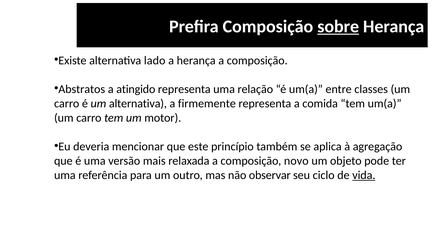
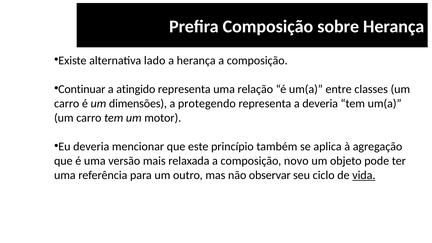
sobre underline: present -> none
Abstratos: Abstratos -> Continuar
alternativa at (138, 104): alternativa -> dimensões
firmemente: firmemente -> protegendo
a comida: comida -> deveria
